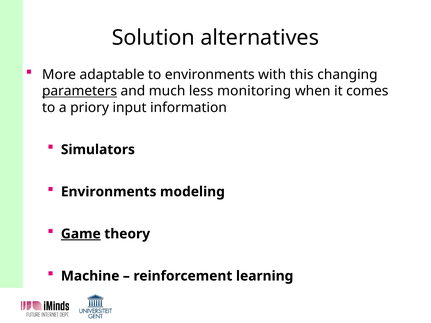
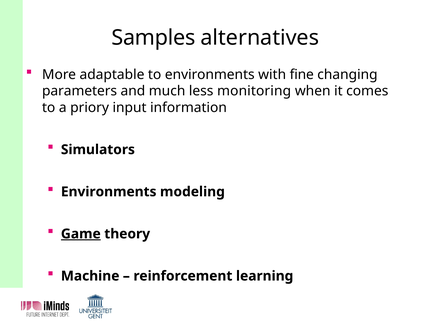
Solution: Solution -> Samples
this: this -> fine
parameters underline: present -> none
